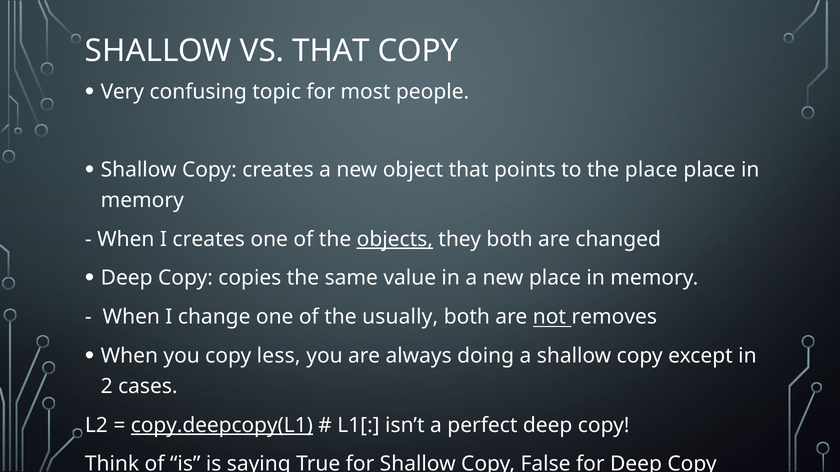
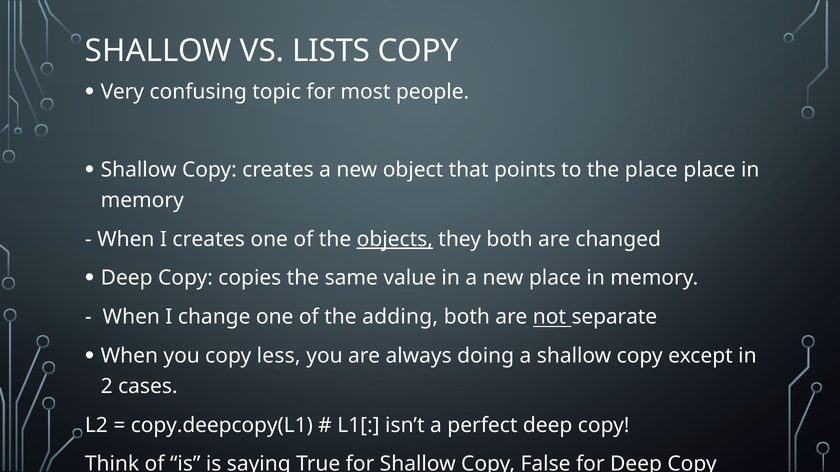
VS THAT: THAT -> LISTS
usually: usually -> adding
removes: removes -> separate
copy.deepcopy(L1 underline: present -> none
